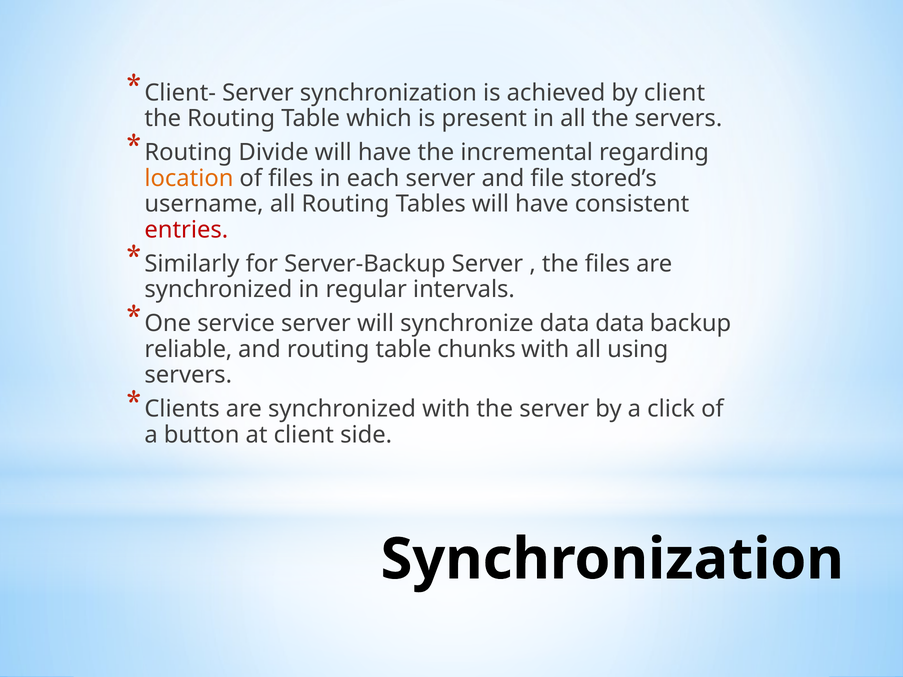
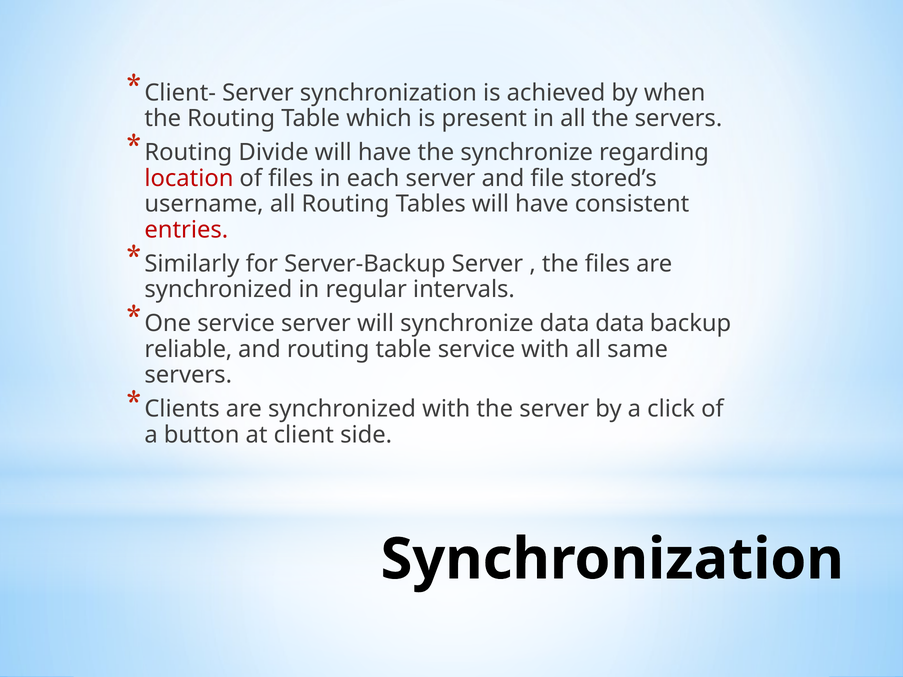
by client: client -> when
the incremental: incremental -> synchronize
location colour: orange -> red
table chunks: chunks -> service
using: using -> same
